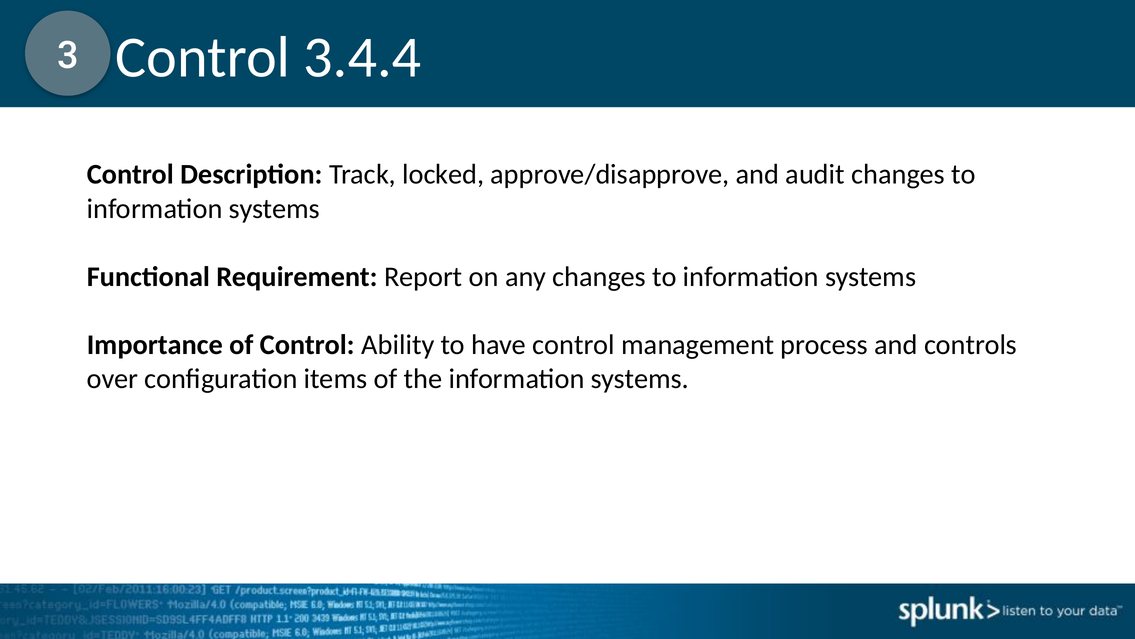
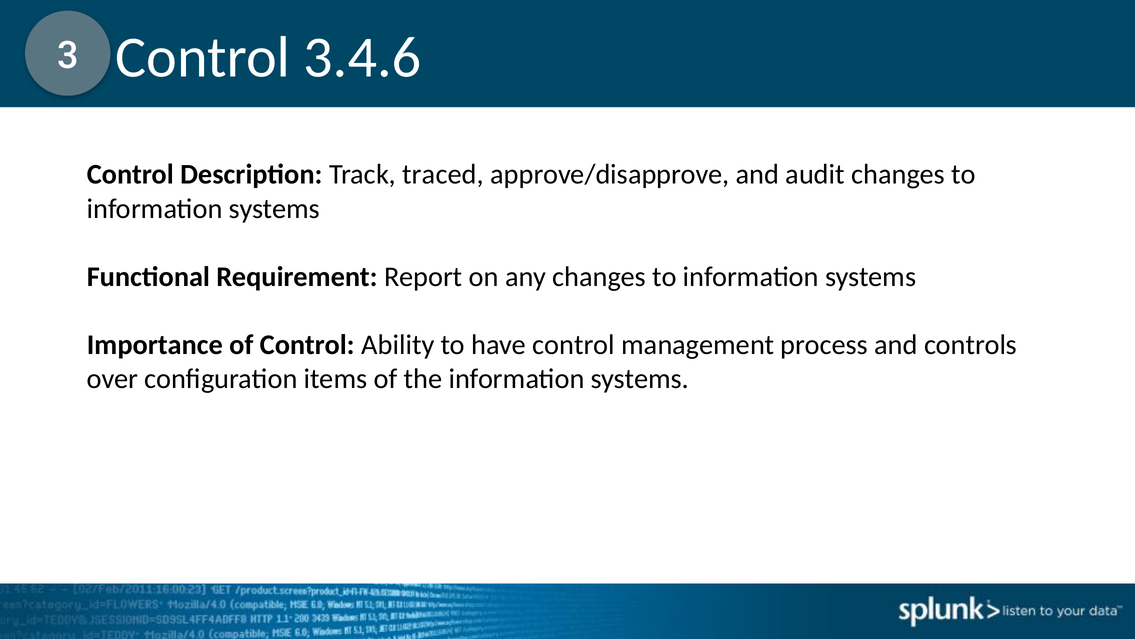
3.4.4: 3.4.4 -> 3.4.6
locked: locked -> traced
